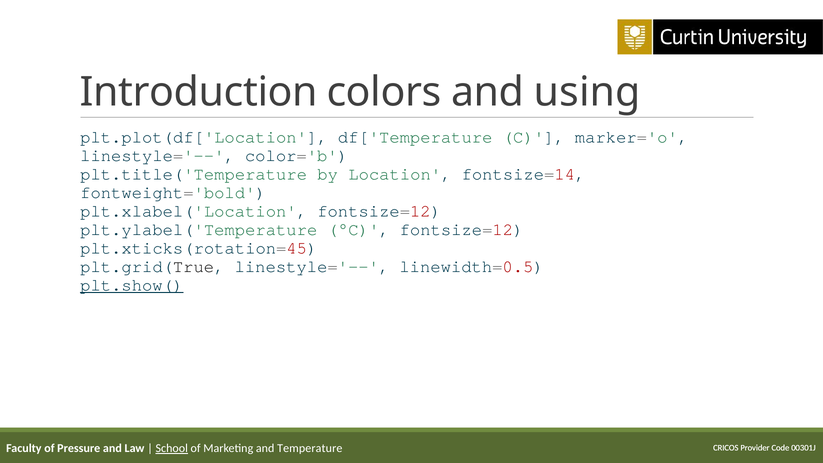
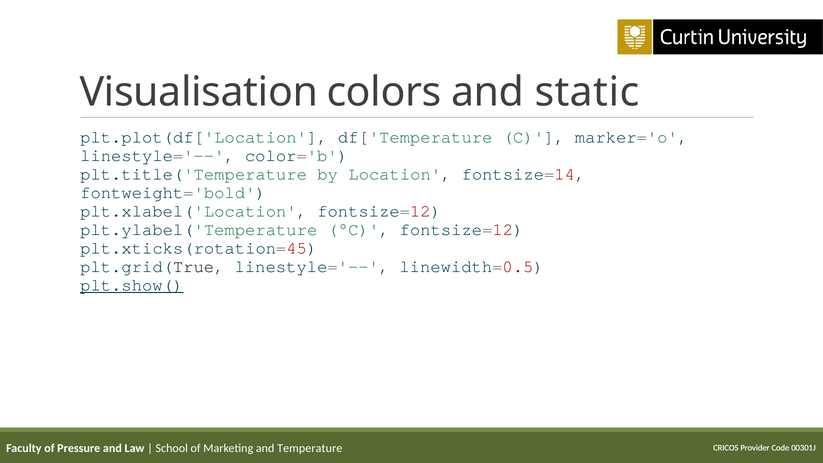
Introduction: Introduction -> Visualisation
using: using -> static
School underline: present -> none
